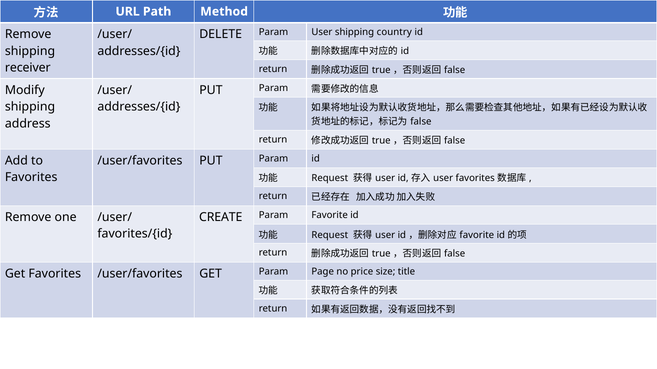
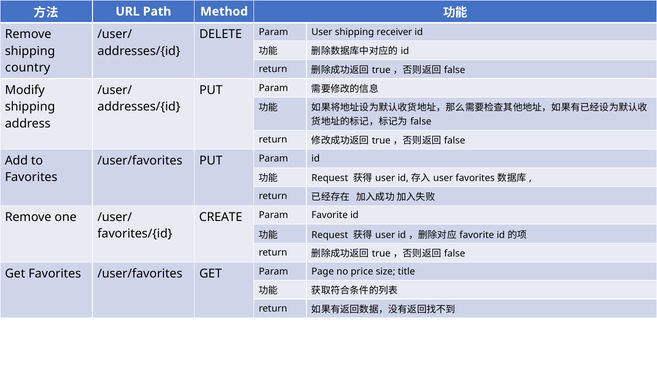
country: country -> receiver
receiver: receiver -> country
